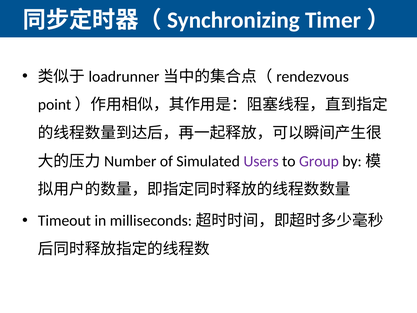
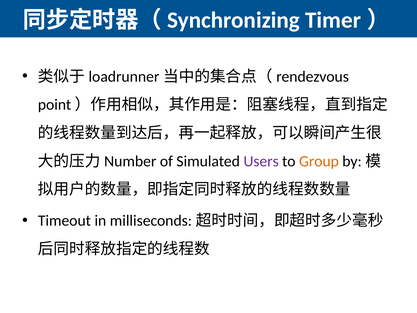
Group colour: purple -> orange
